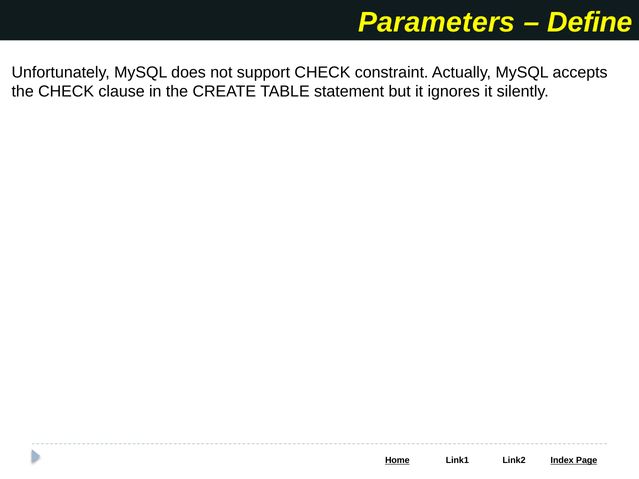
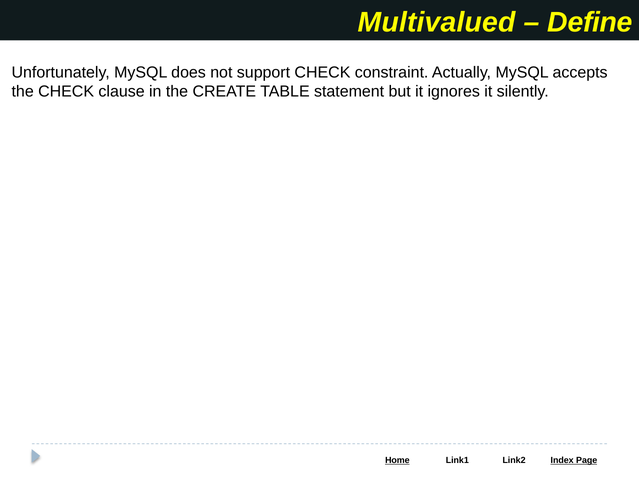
Parameters: Parameters -> Multivalued
